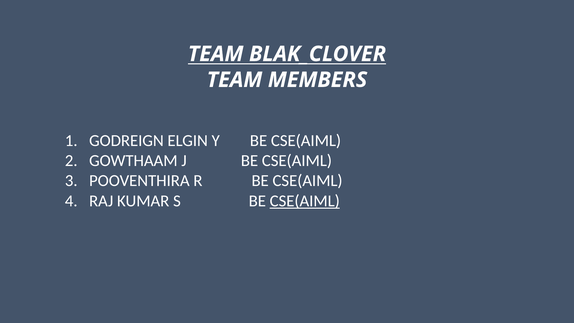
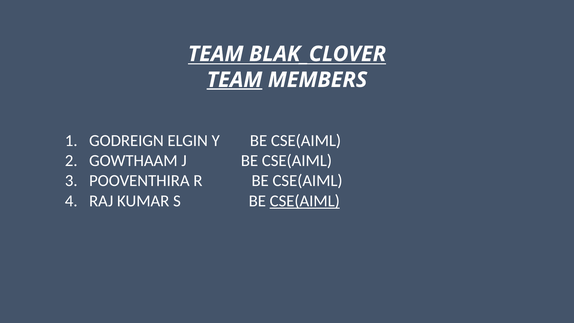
TEAM at (235, 80) underline: none -> present
